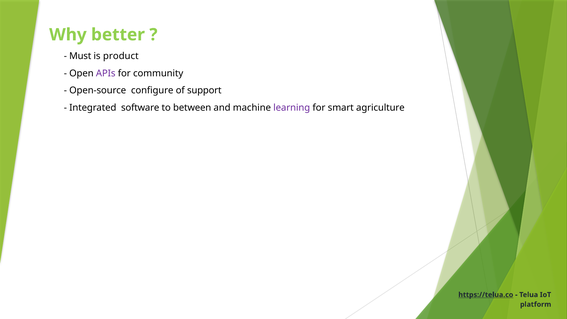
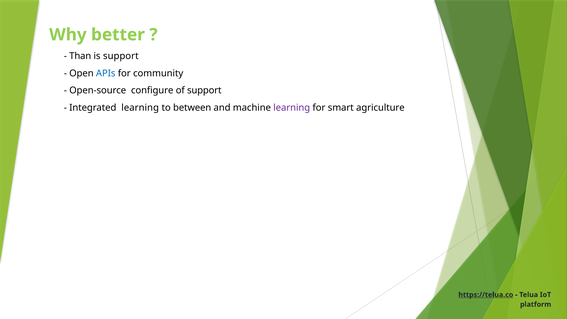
Must: Must -> Than
is product: product -> support
APIs colour: purple -> blue
Integrated software: software -> learning
